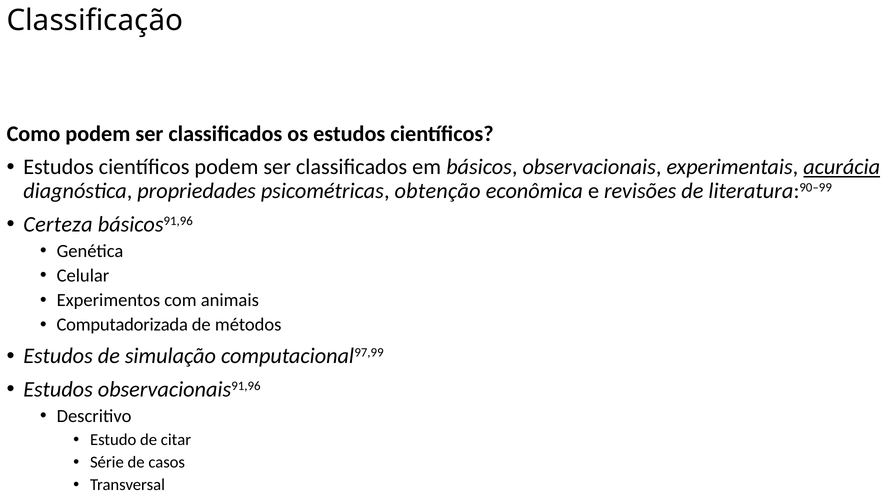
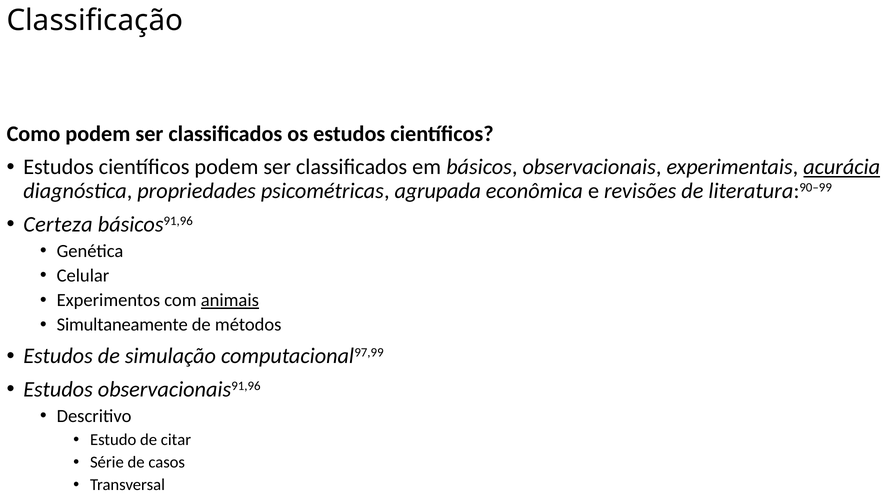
obtenção: obtenção -> agrupada
animais underline: none -> present
Computadorizada: Computadorizada -> Simultaneamente
